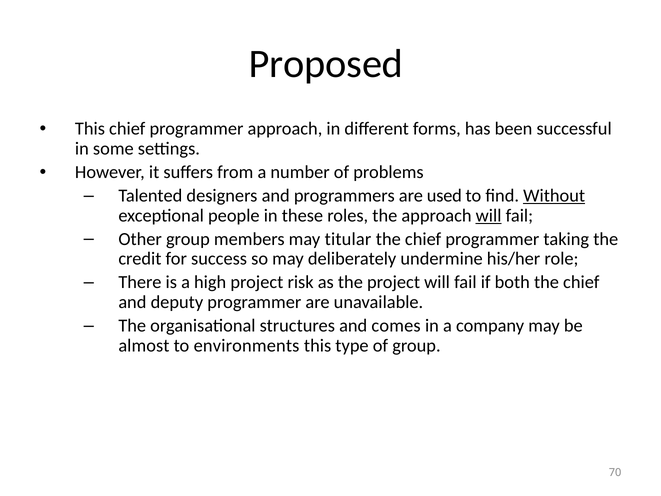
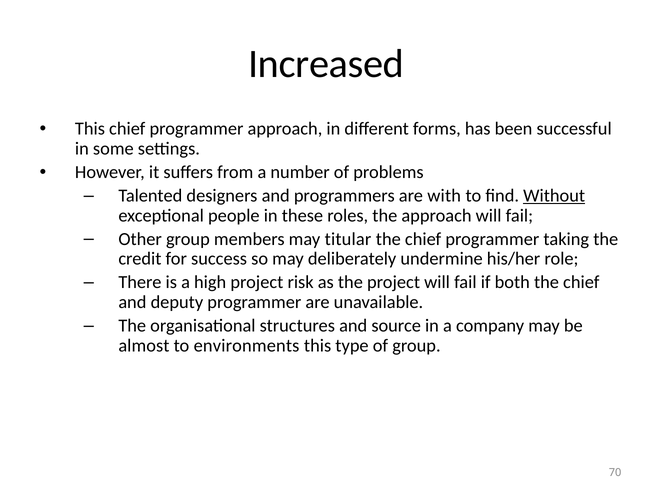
Proposed: Proposed -> Increased
used: used -> with
will at (489, 215) underline: present -> none
comes: comes -> source
